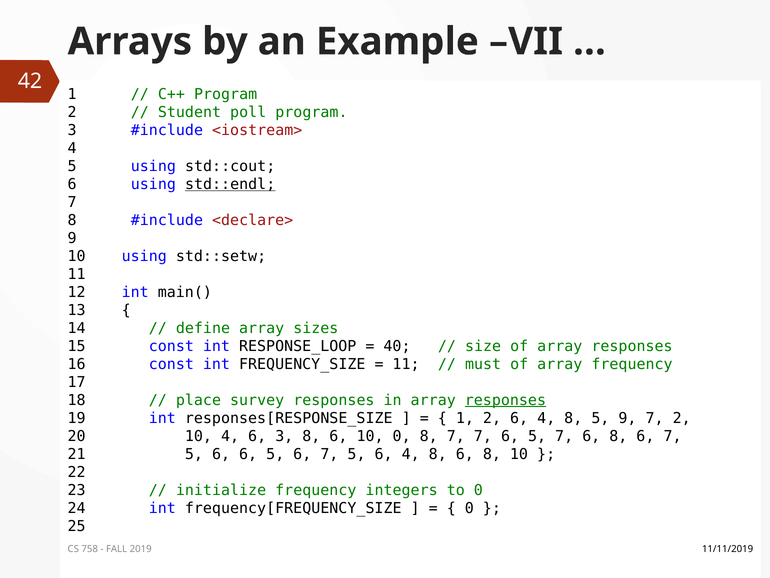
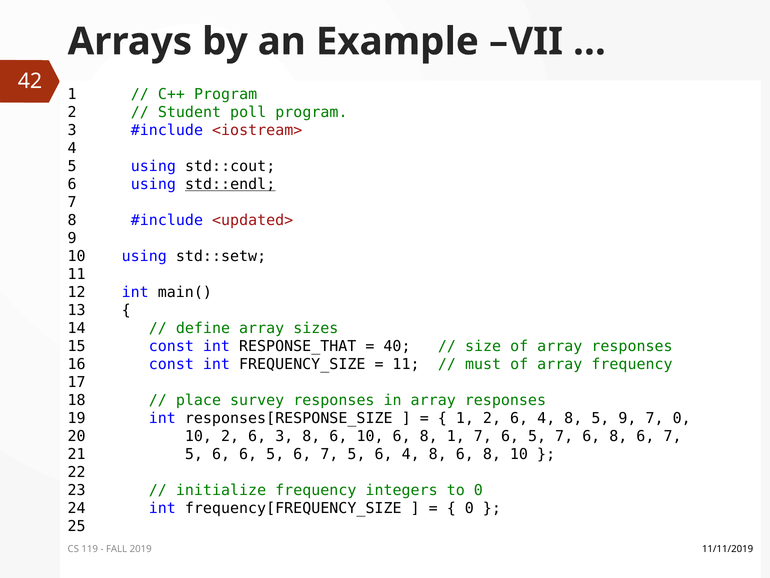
<declare>: <declare> -> <updated>
RESPONSE_LOOP: RESPONSE_LOOP -> RESPONSE_THAT
responses at (505, 400) underline: present -> none
7 2: 2 -> 0
10 4: 4 -> 2
10 0: 0 -> 6
8 7: 7 -> 1
758: 758 -> 119
